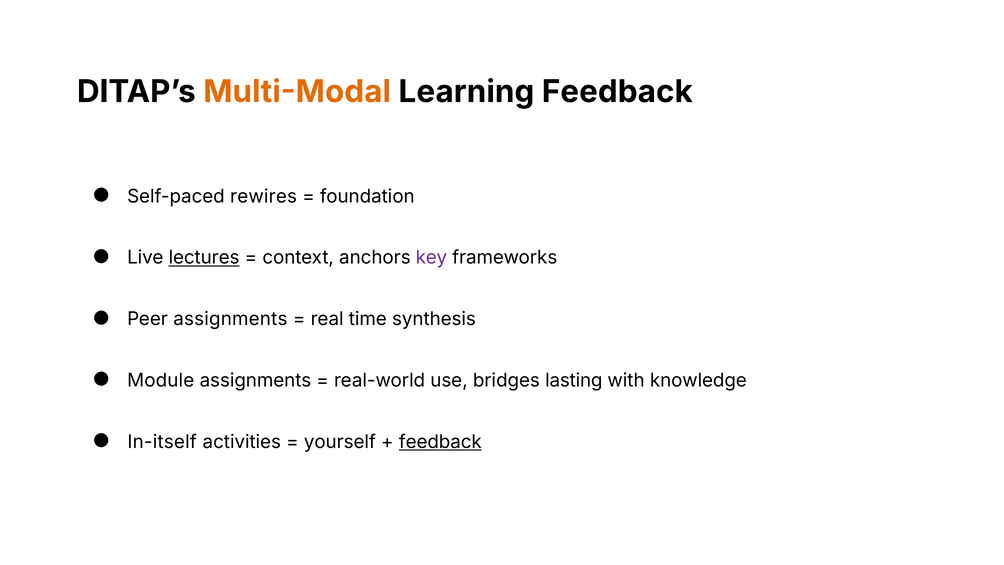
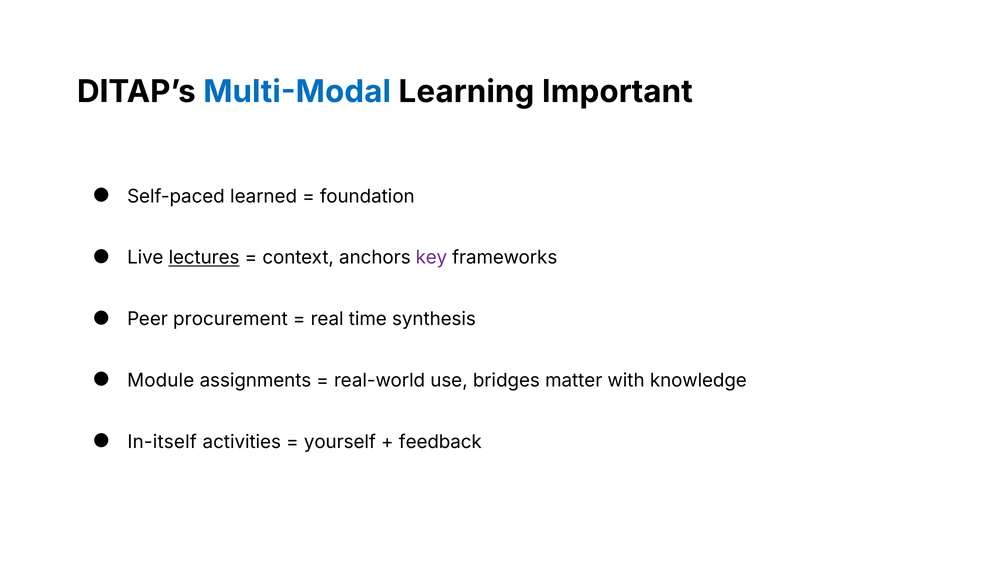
Multi-Modal colour: orange -> blue
Learning Feedback: Feedback -> Important
rewires: rewires -> learned
Peer assignments: assignments -> procurement
lasting: lasting -> matter
feedback at (440, 442) underline: present -> none
